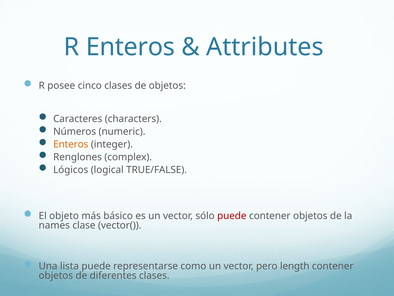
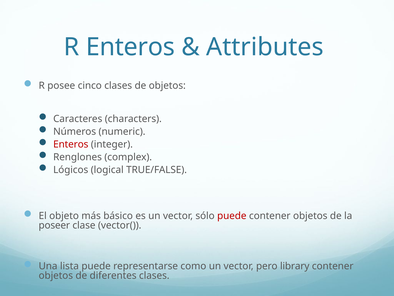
Enteros at (71, 144) colour: orange -> red
names at (54, 225): names -> poseer
pero length: length -> library
